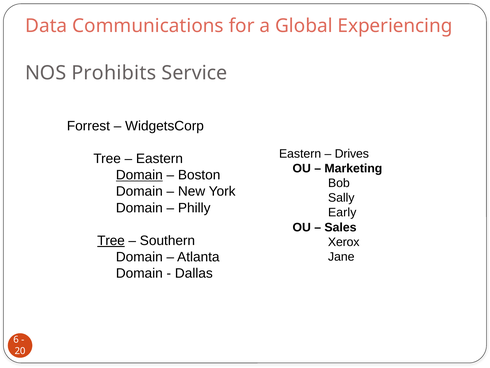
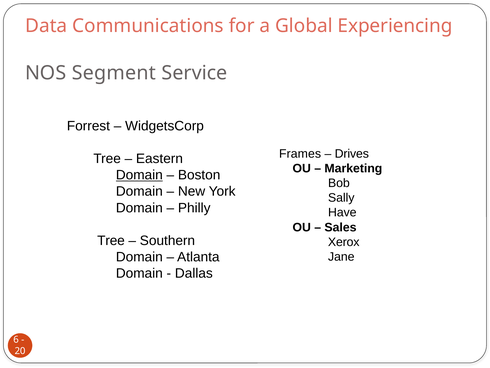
Prohibits: Prohibits -> Segment
Eastern at (300, 154): Eastern -> Frames
Early: Early -> Have
Tree at (111, 240) underline: present -> none
